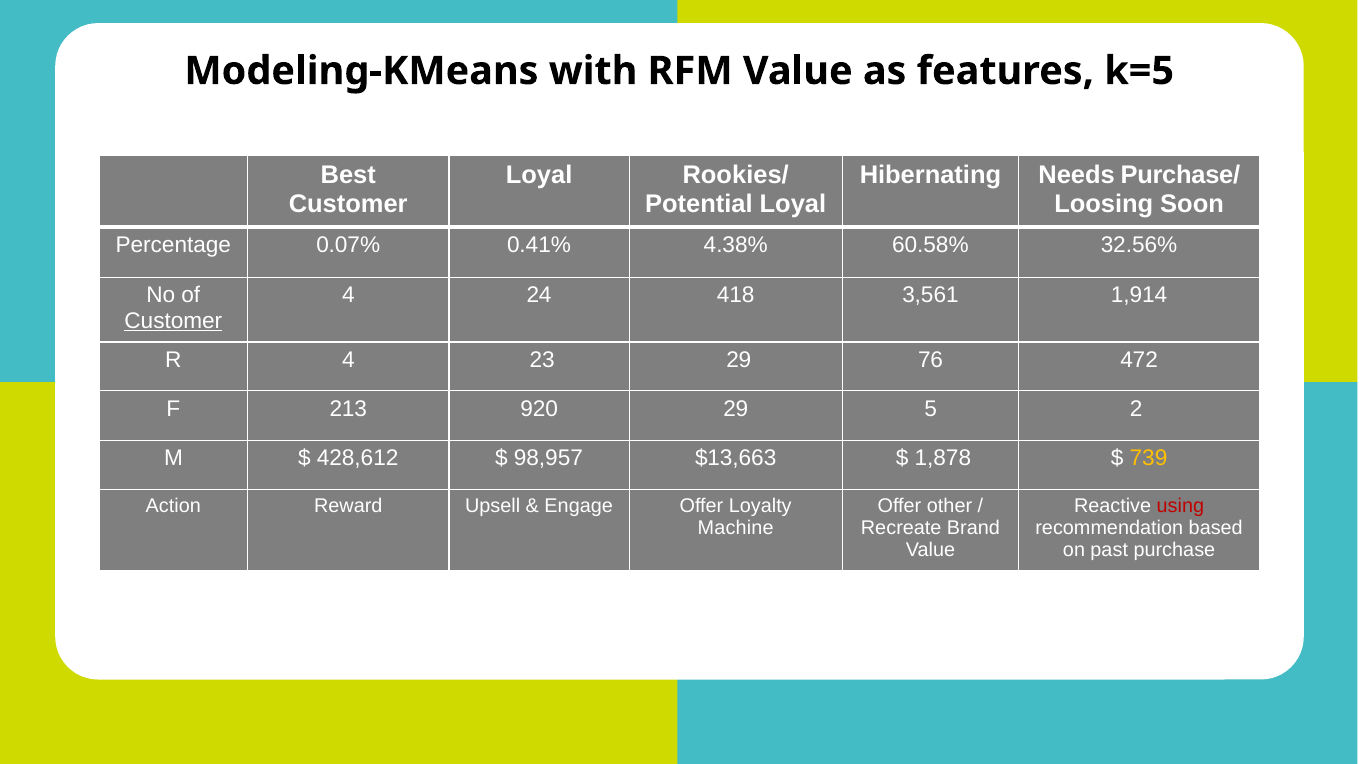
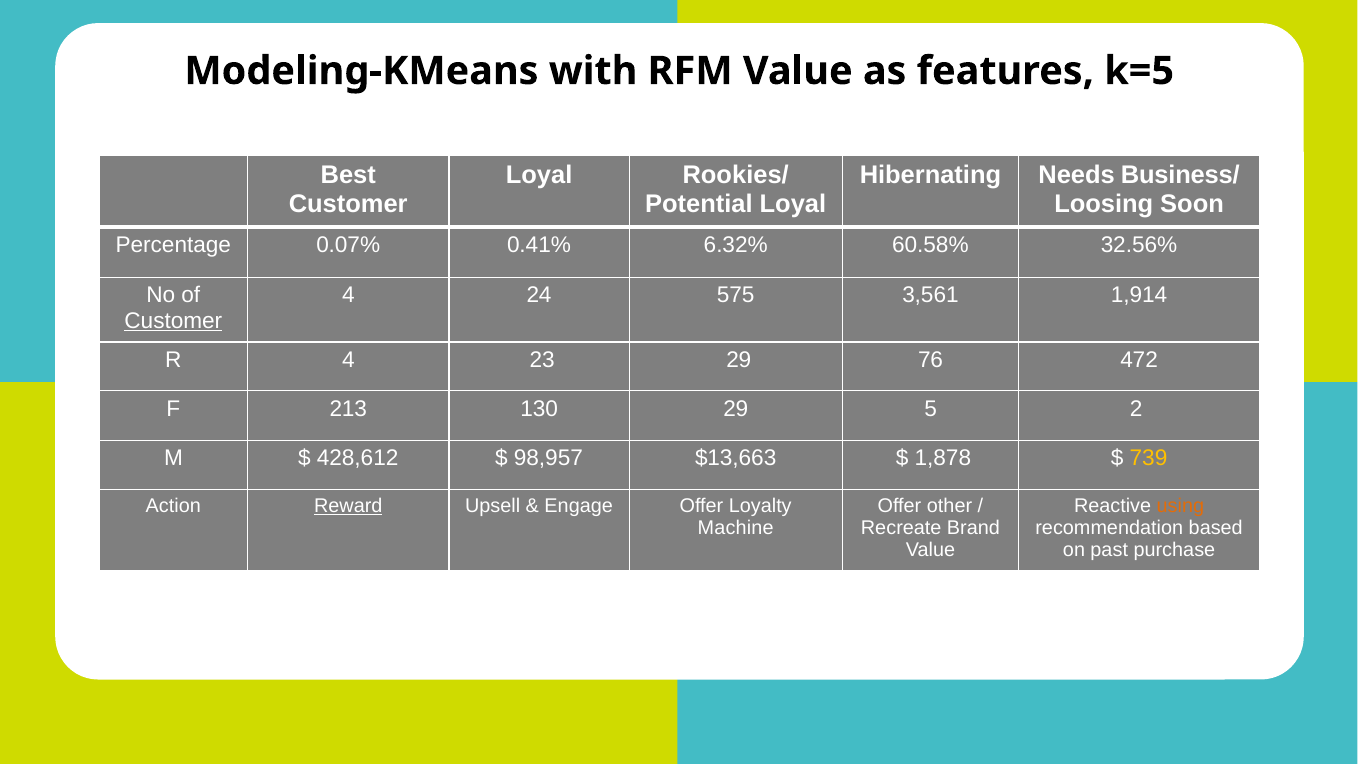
Purchase/: Purchase/ -> Business/
4.38%: 4.38% -> 6.32%
418: 418 -> 575
920: 920 -> 130
Reward underline: none -> present
using colour: red -> orange
